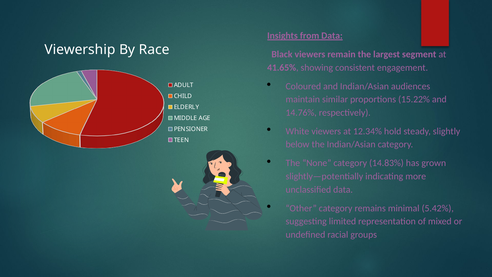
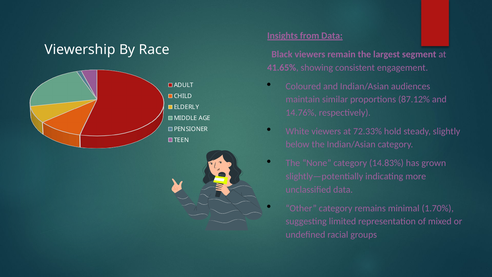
15.22%: 15.22% -> 87.12%
12.34%: 12.34% -> 72.33%
5.42%: 5.42% -> 1.70%
